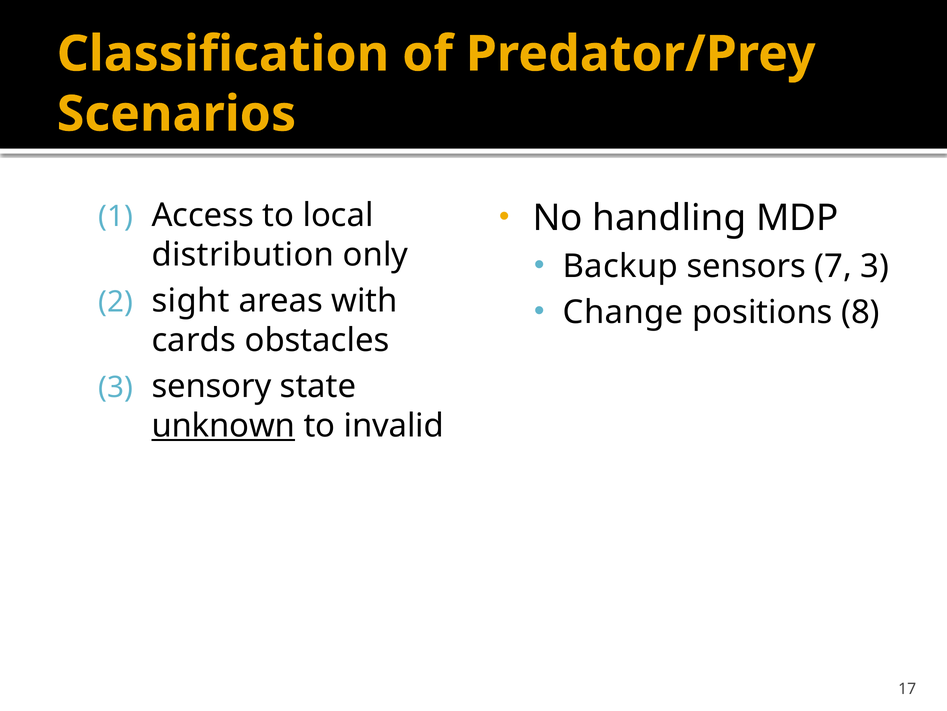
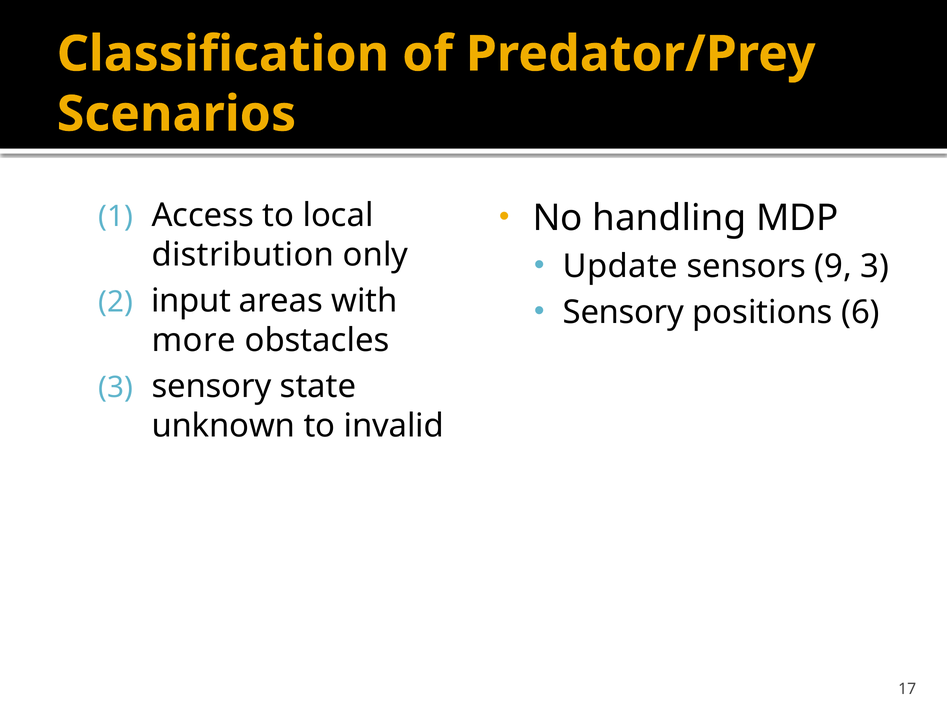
Backup: Backup -> Update
7: 7 -> 9
sight: sight -> input
Change at (623, 312): Change -> Sensory
8: 8 -> 6
cards: cards -> more
unknown underline: present -> none
